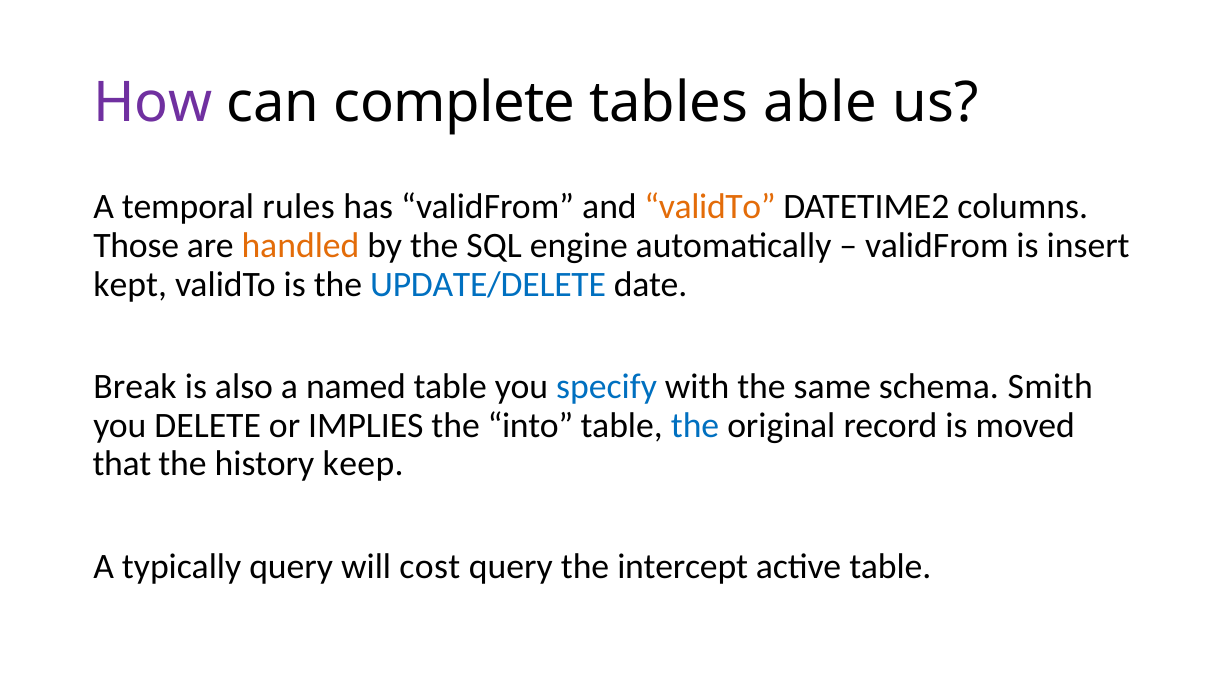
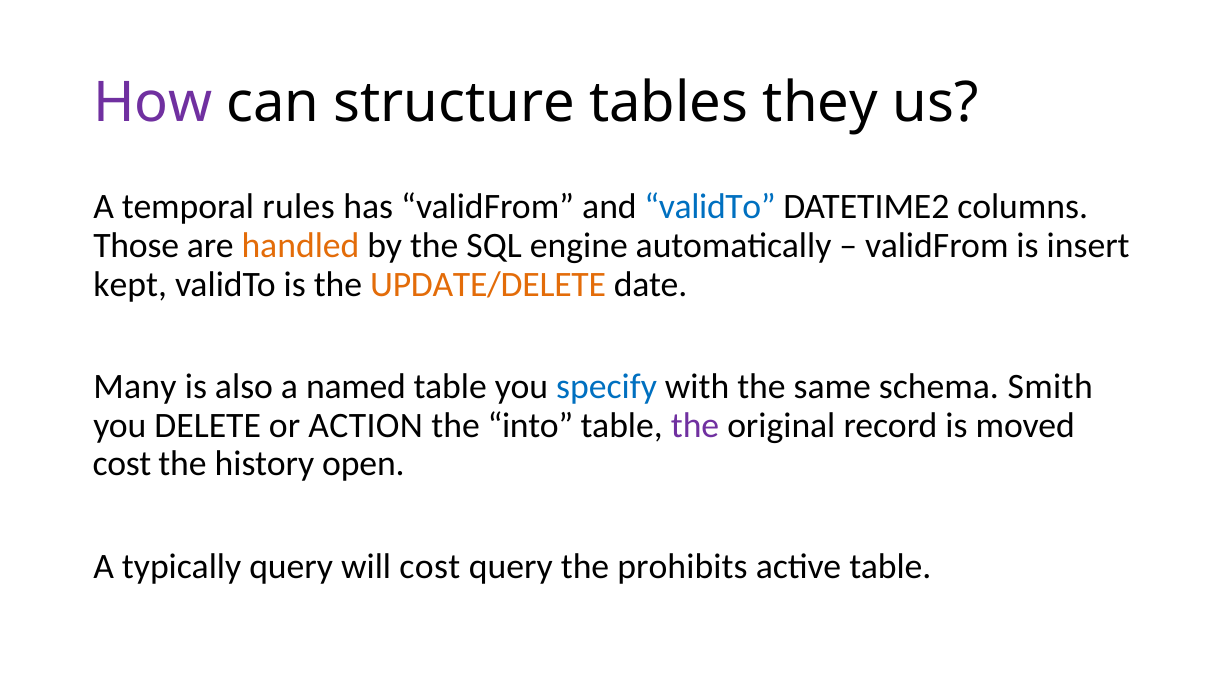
complete: complete -> structure
able: able -> they
validTo at (710, 207) colour: orange -> blue
UPDATE/DELETE colour: blue -> orange
Break: Break -> Many
IMPLIES: IMPLIES -> ACTION
the at (695, 425) colour: blue -> purple
that at (122, 464): that -> cost
keep: keep -> open
intercept: intercept -> prohibits
